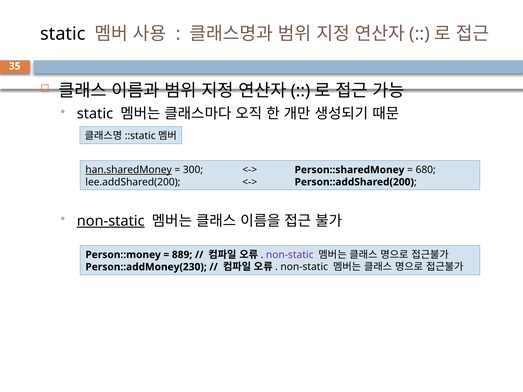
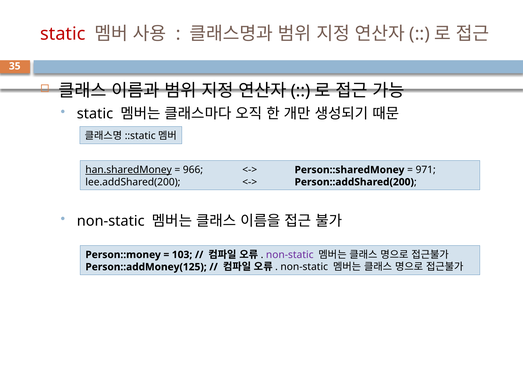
static at (63, 34) colour: black -> red
300: 300 -> 966
680: 680 -> 971
non-static at (111, 221) underline: present -> none
889: 889 -> 103
Person::addMoney(230: Person::addMoney(230 -> Person::addMoney(125
